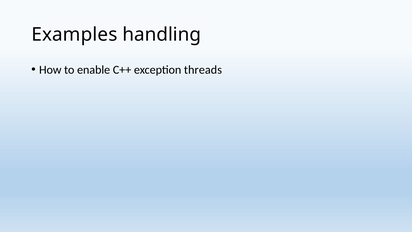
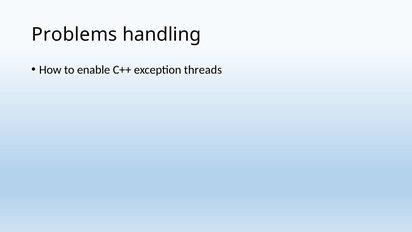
Examples: Examples -> Problems
